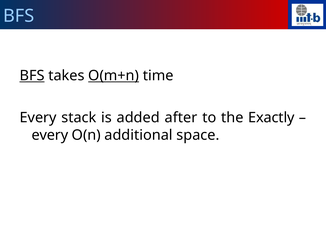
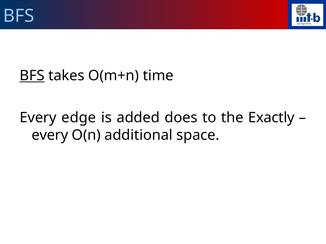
O(m+n underline: present -> none
stack: stack -> edge
after: after -> does
